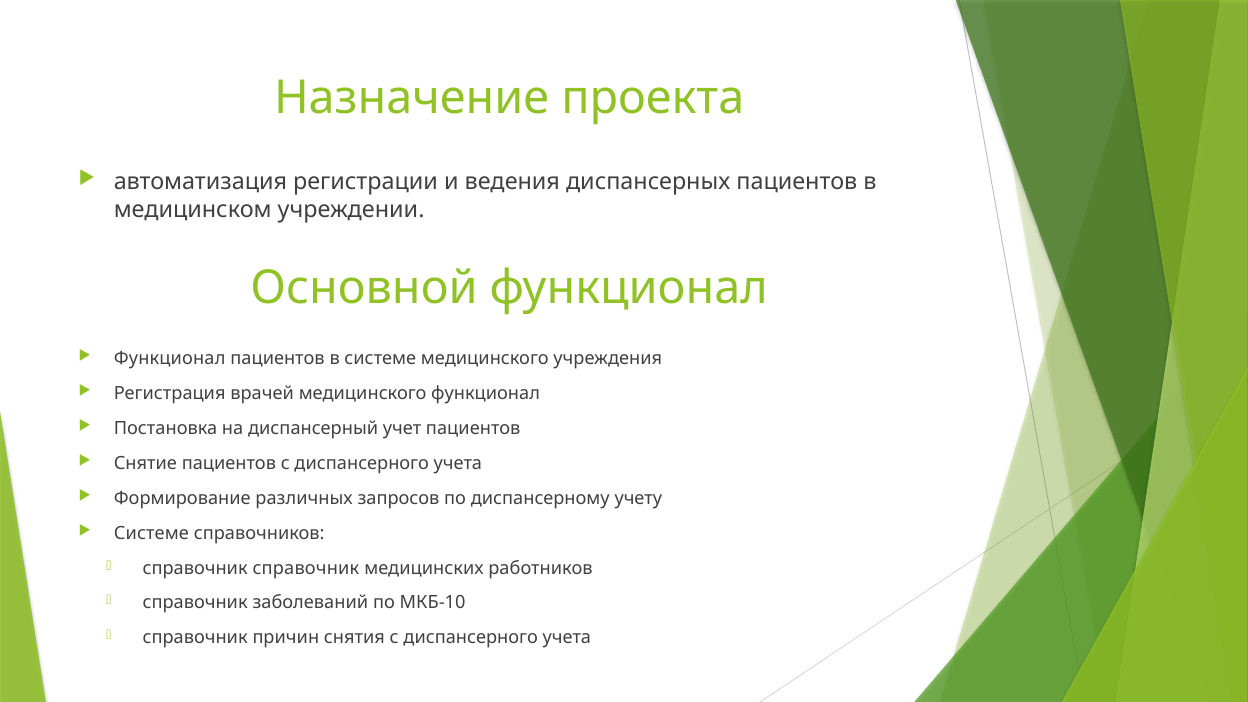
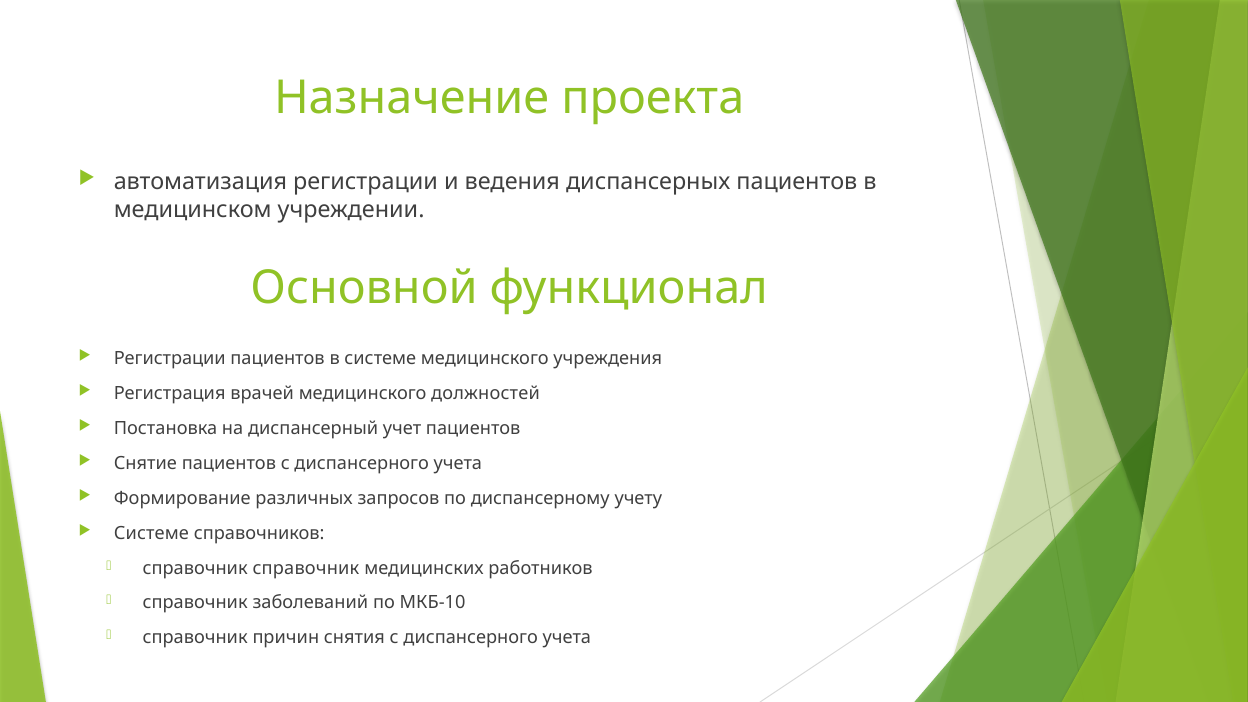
Функционал at (170, 359): Функционал -> Регистрации
медицинского функционал: функционал -> должностей
